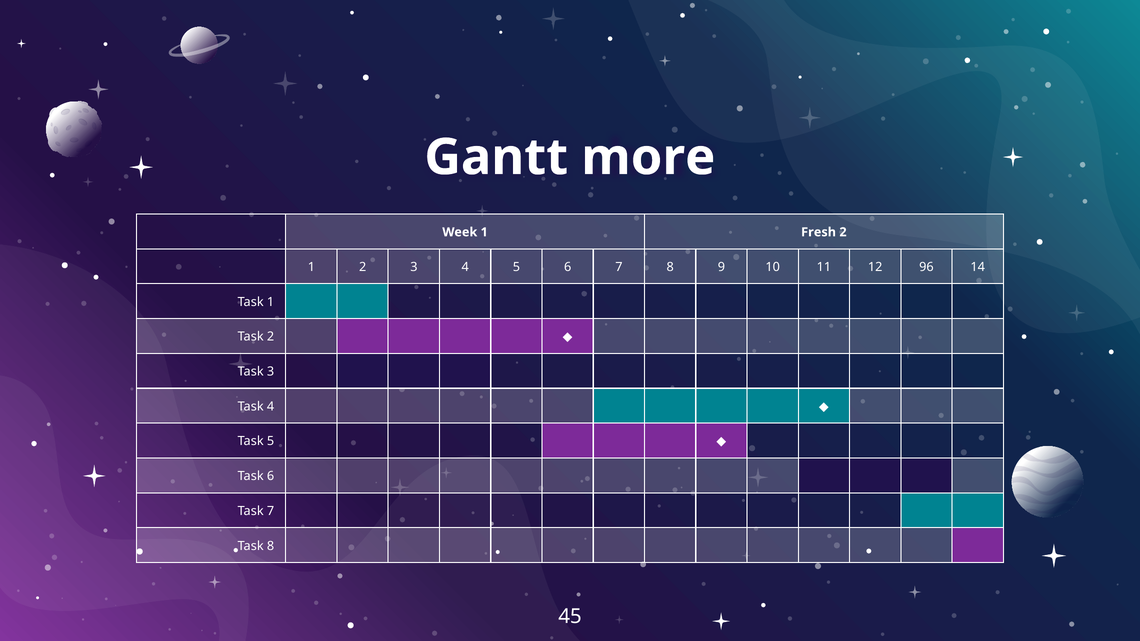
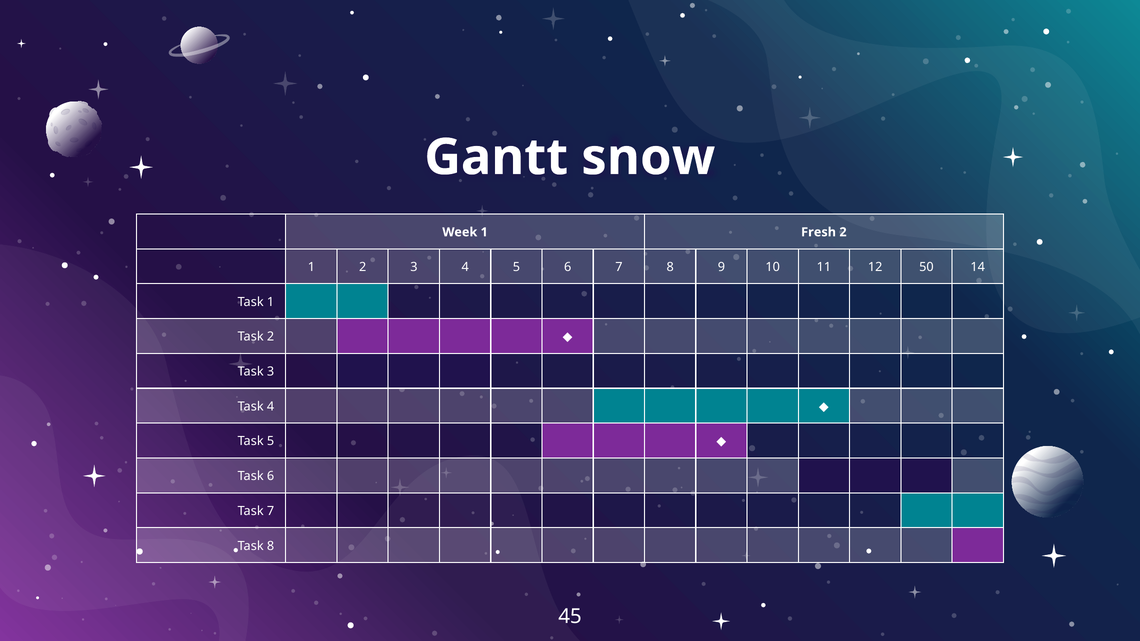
more: more -> snow
96: 96 -> 50
